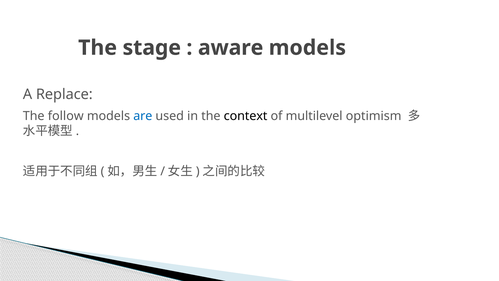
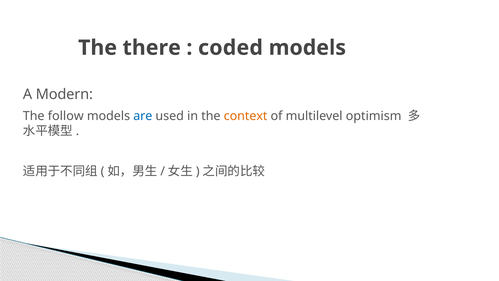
stage: stage -> there
aware: aware -> coded
Replace: Replace -> Modern
context colour: black -> orange
